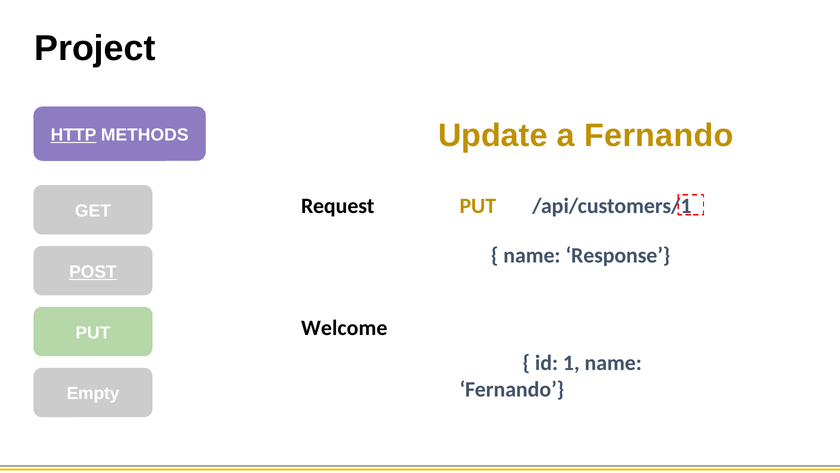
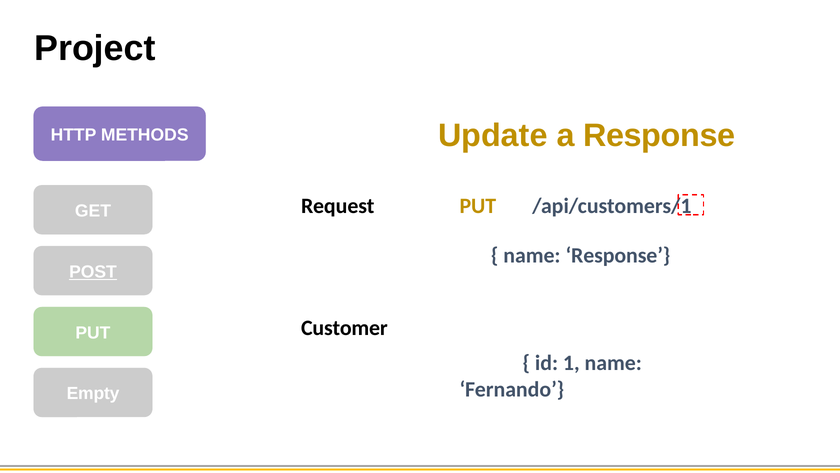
a Fernando: Fernando -> Response
HTTP underline: present -> none
Welcome: Welcome -> Customer
